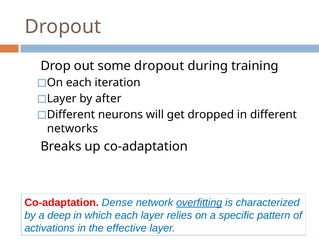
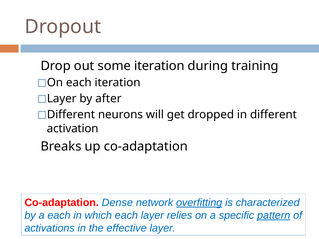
some dropout: dropout -> iteration
networks: networks -> activation
a deep: deep -> each
pattern underline: none -> present
